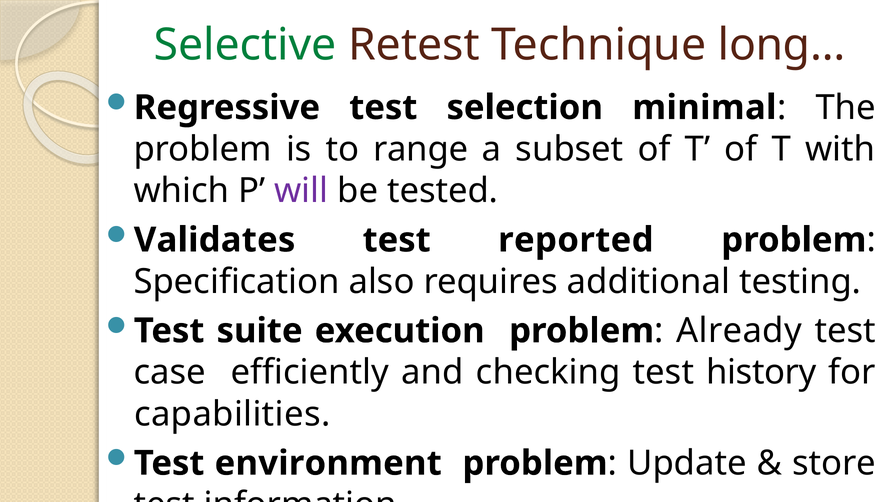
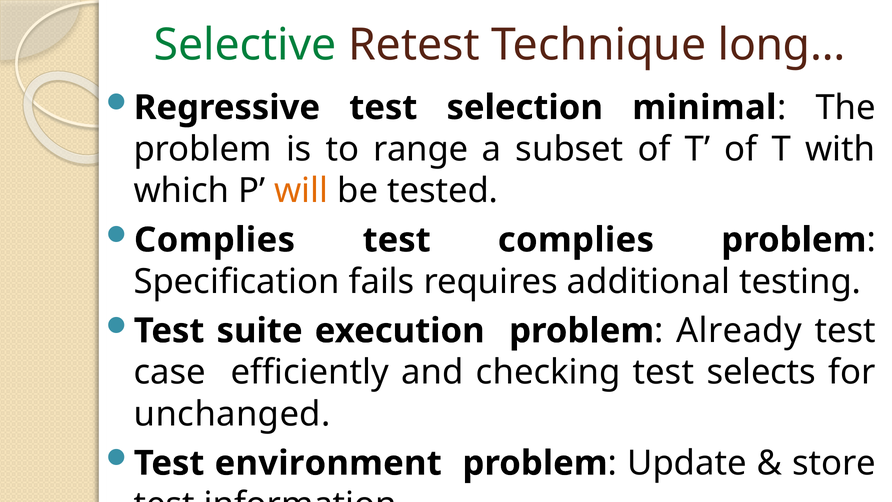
will colour: purple -> orange
Validates at (215, 240): Validates -> Complies
test reported: reported -> complies
also: also -> fails
history: history -> selects
capabilities: capabilities -> unchanged
